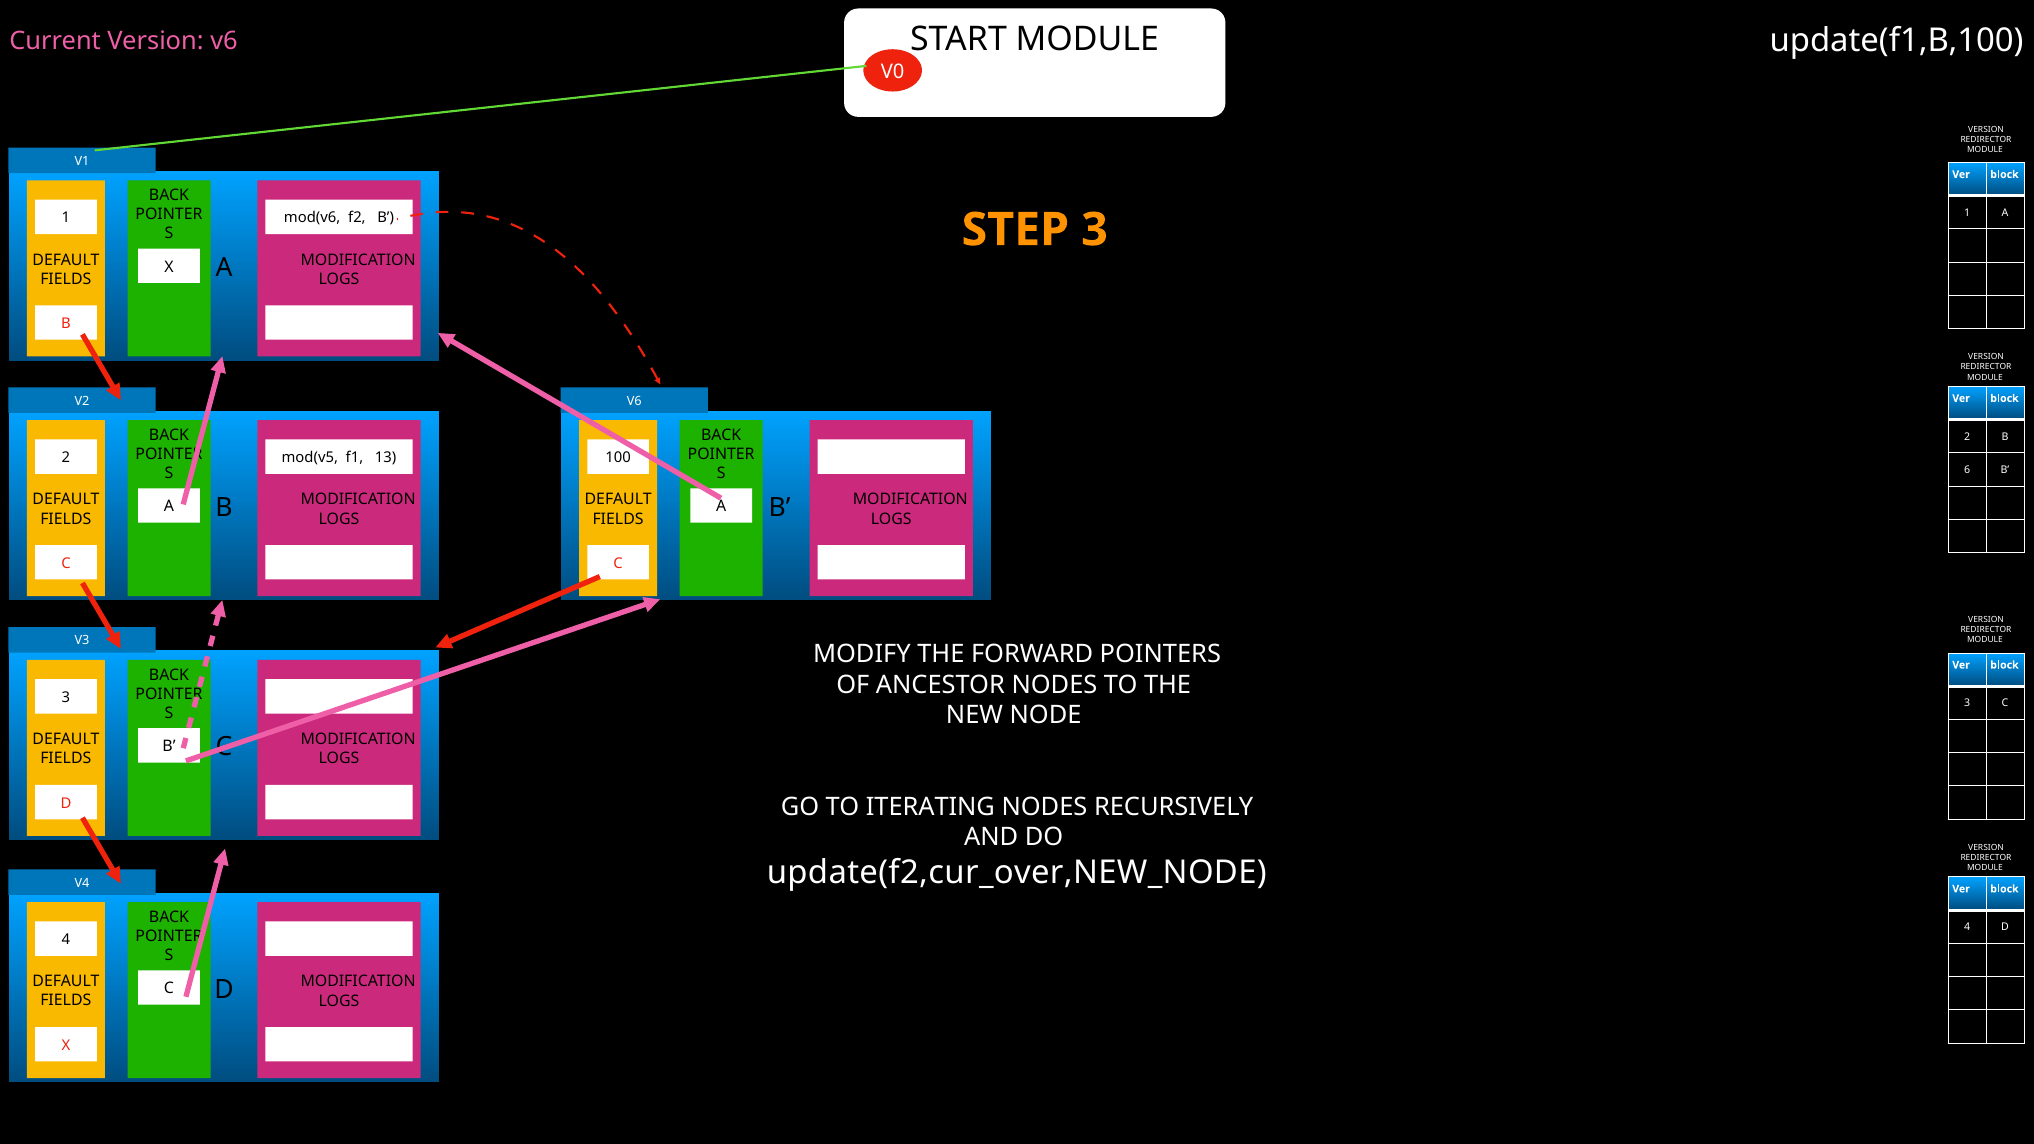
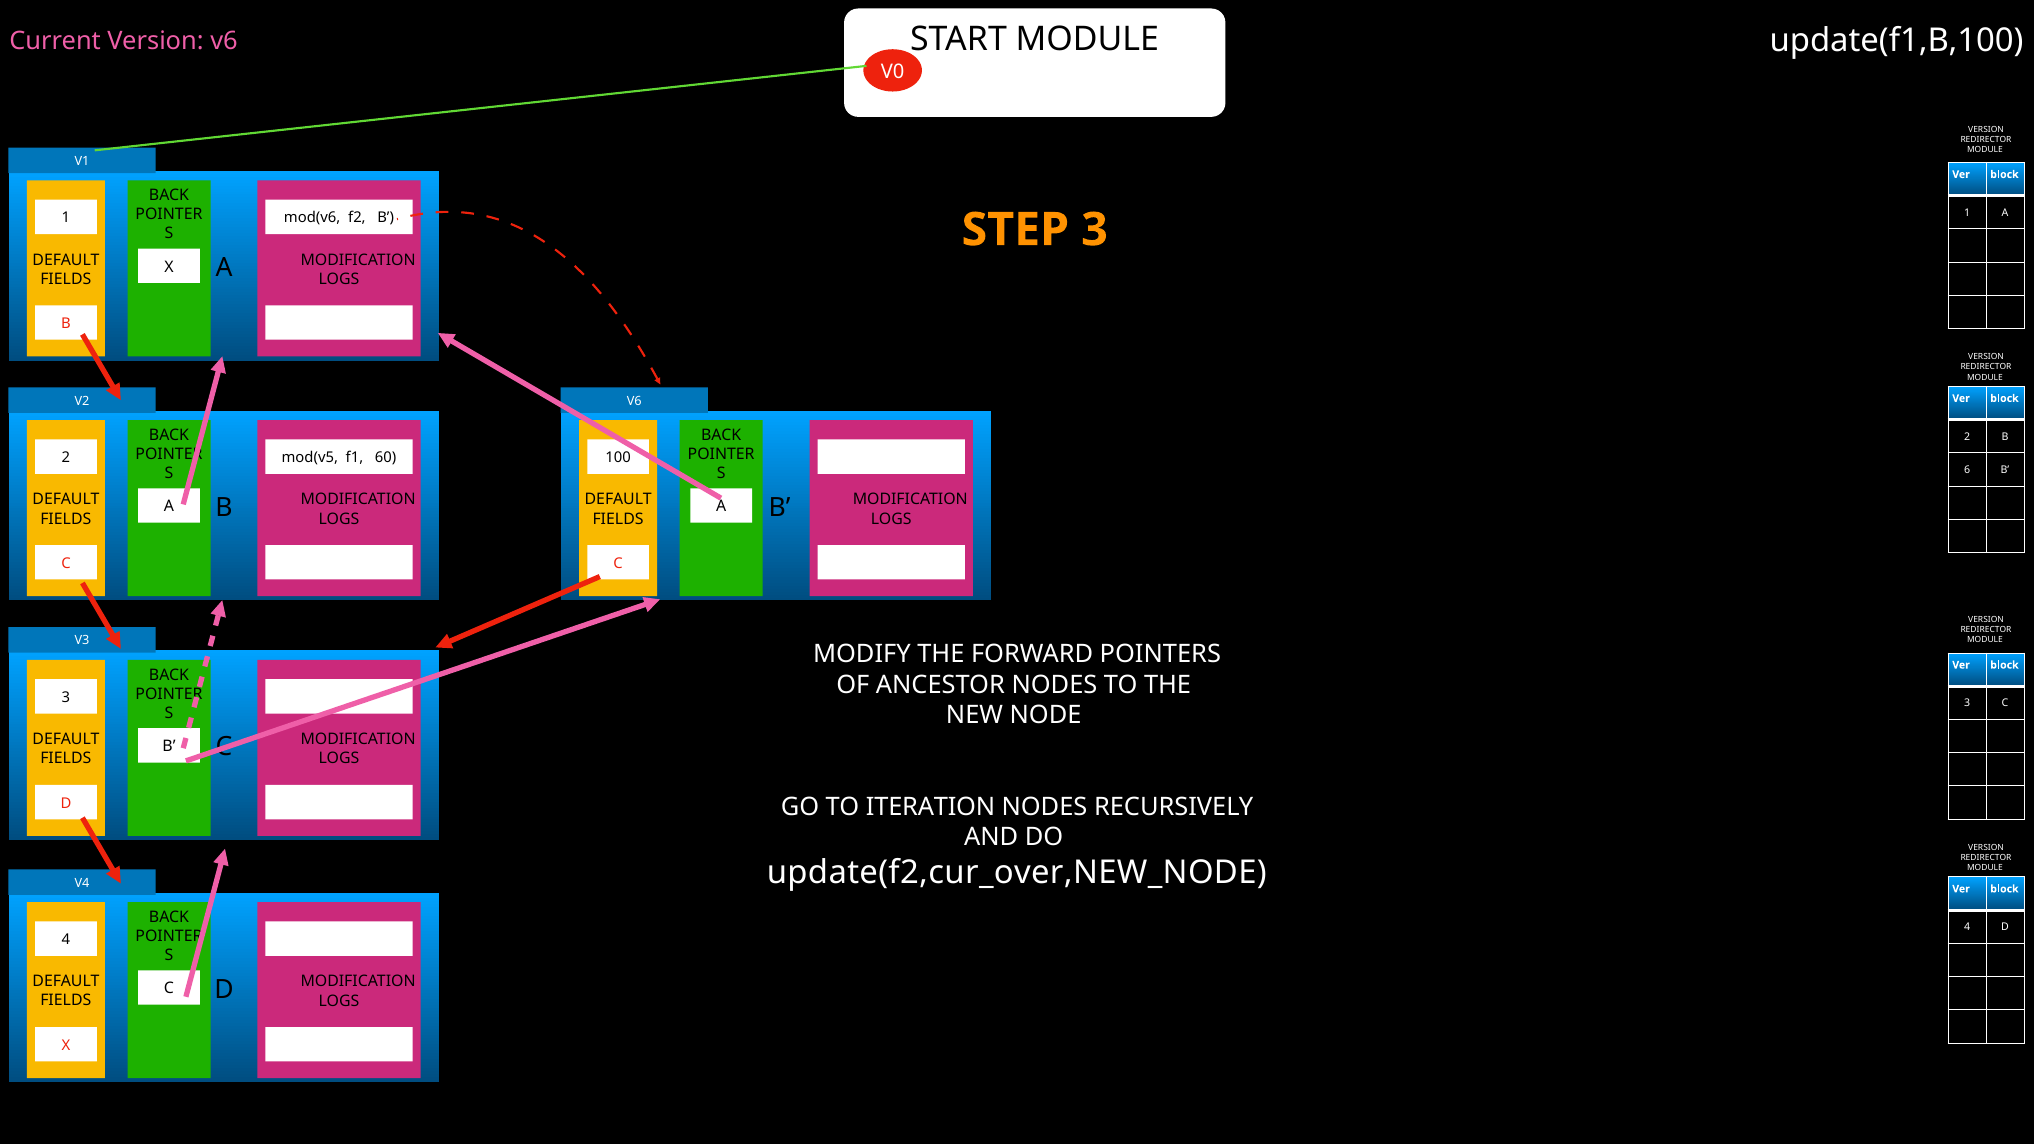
13: 13 -> 60
ITERATING: ITERATING -> ITERATION
